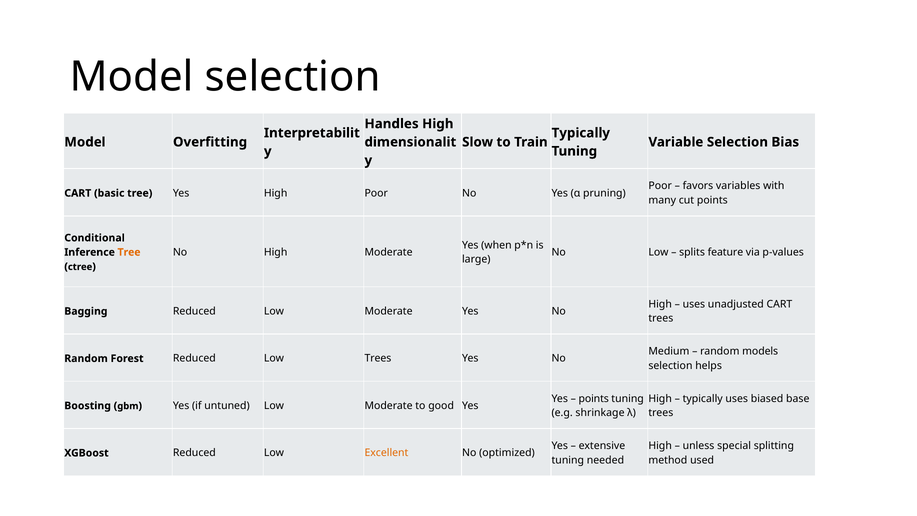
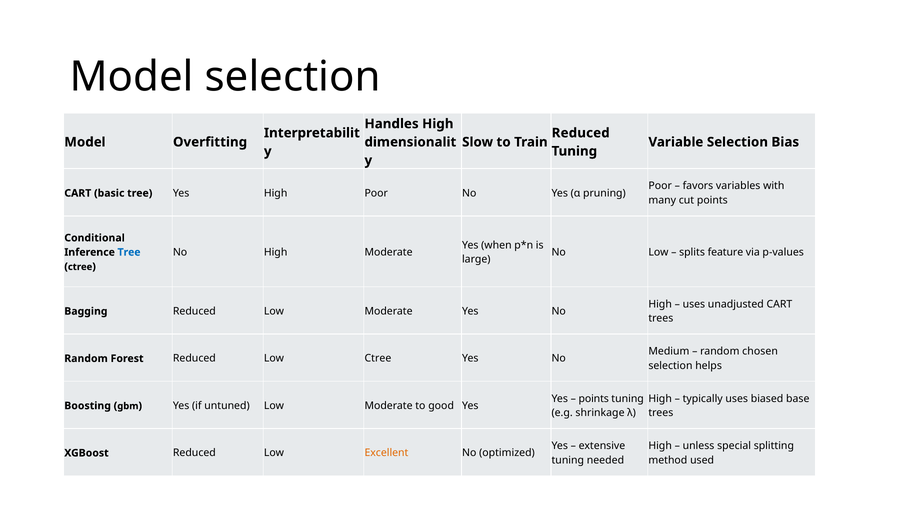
Typically at (581, 133): Typically -> Reduced
Tree at (129, 252) colour: orange -> blue
models: models -> chosen
Low Trees: Trees -> Ctree
